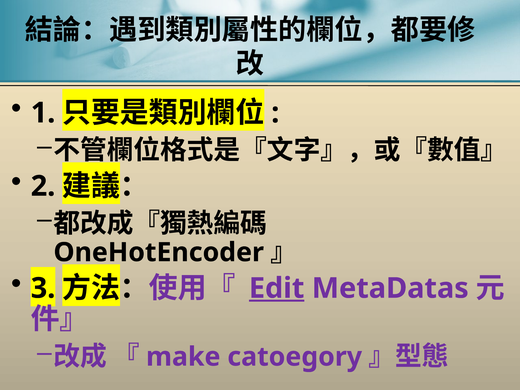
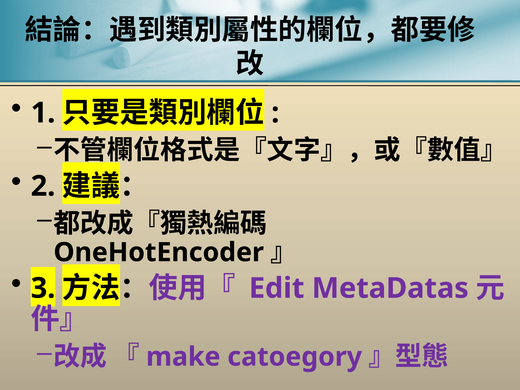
Edit underline: present -> none
